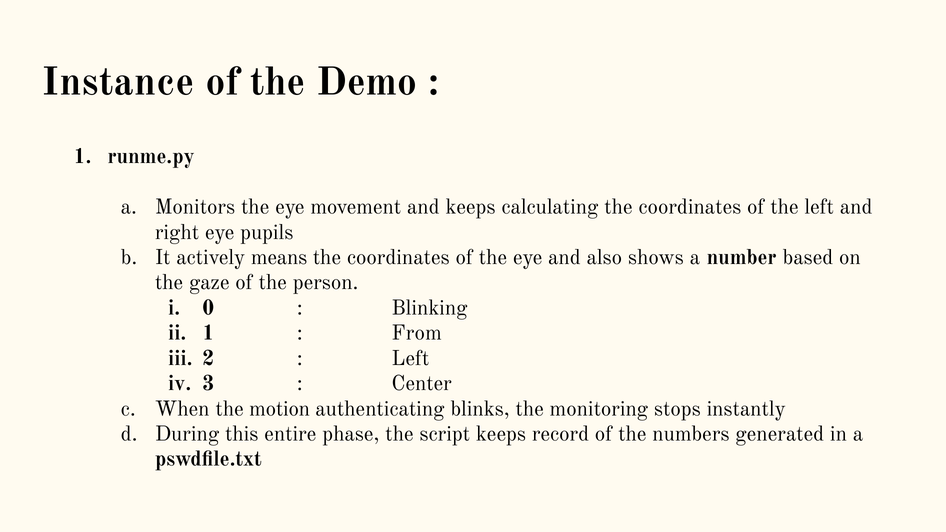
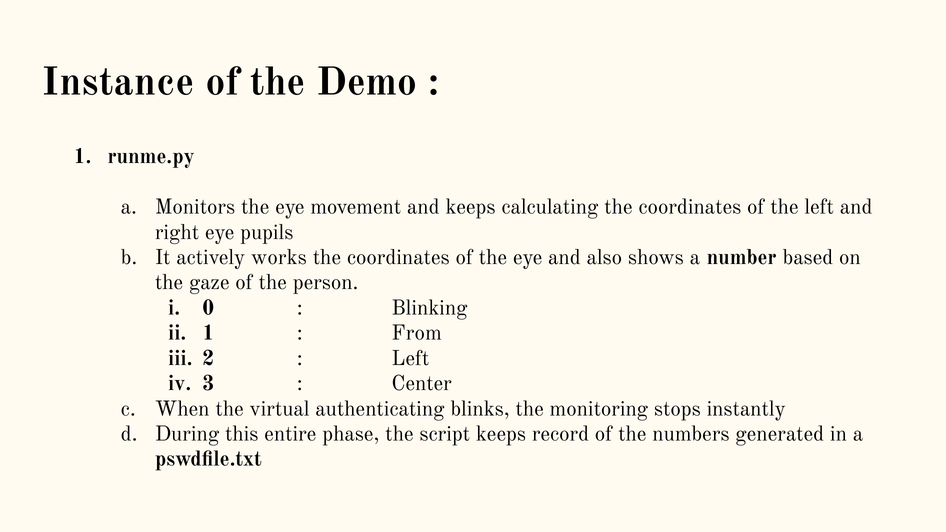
means: means -> works
motion: motion -> virtual
